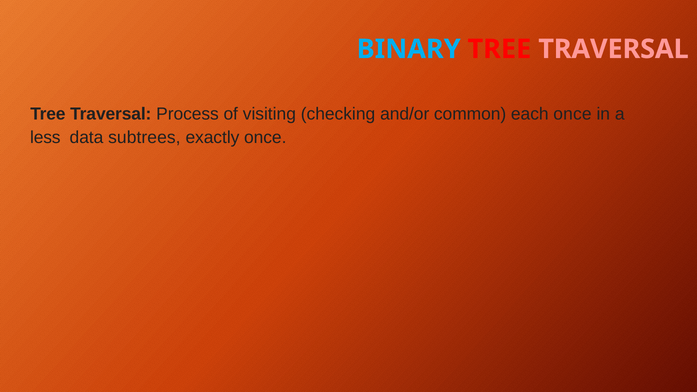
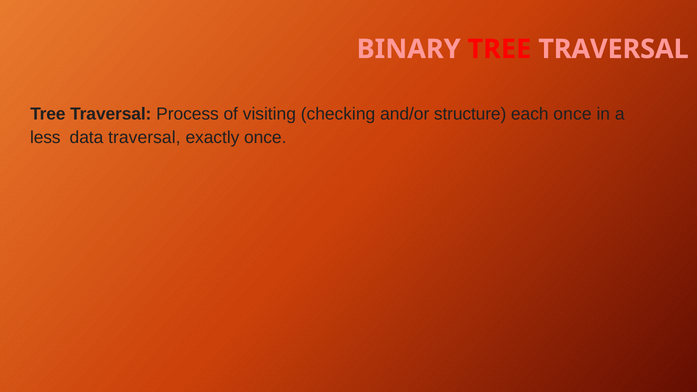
BINARY colour: light blue -> pink
common: common -> structure
data subtrees: subtrees -> traversal
